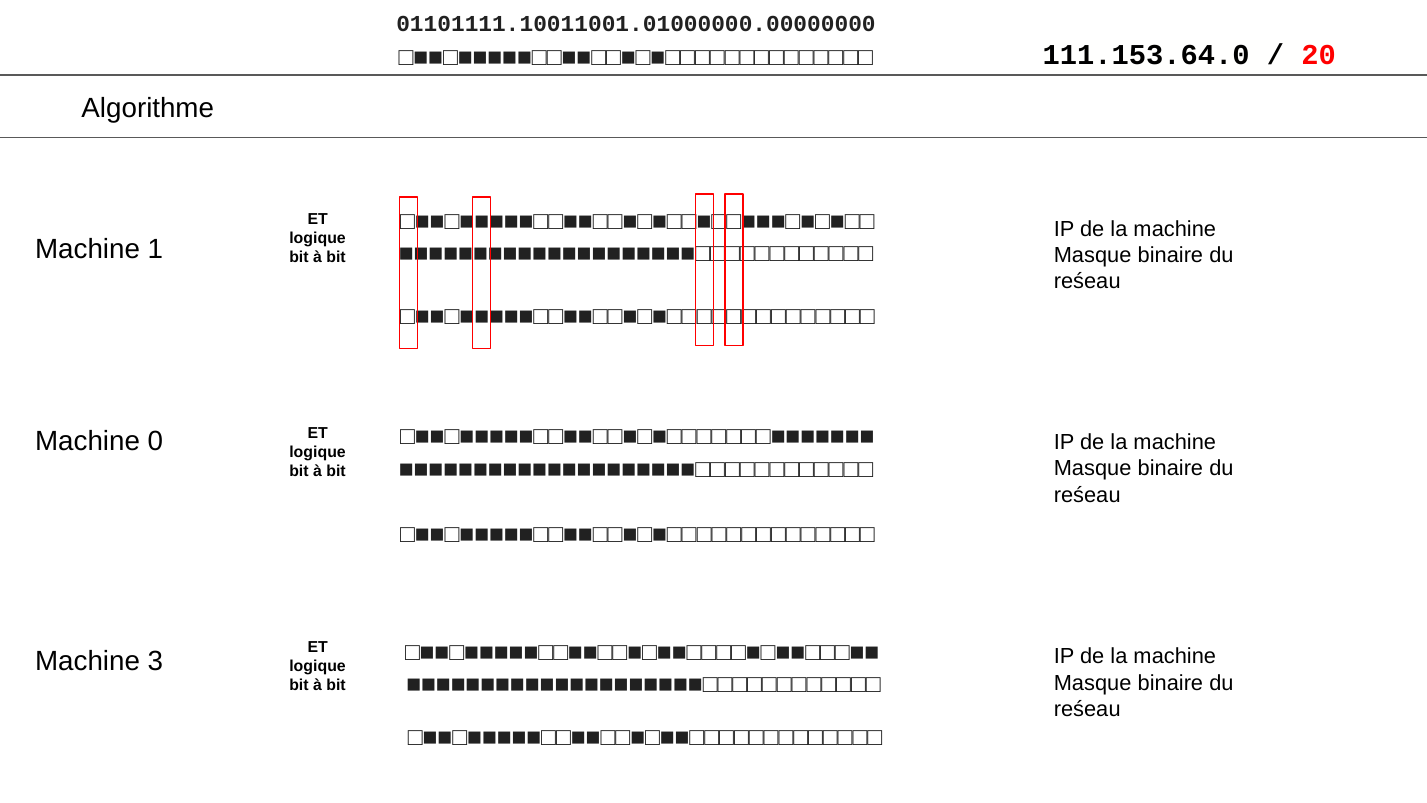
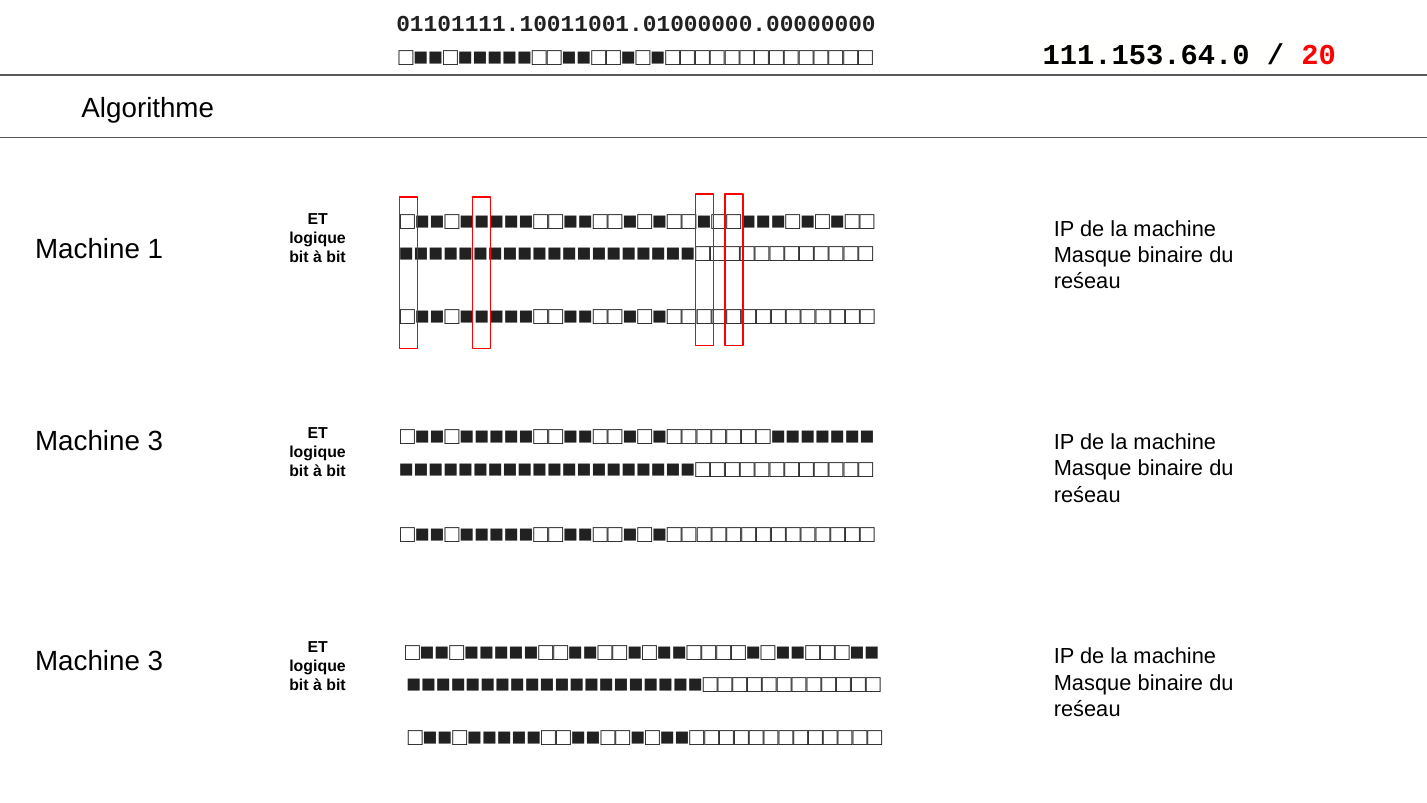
0 at (155, 441): 0 -> 3
